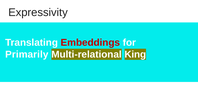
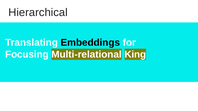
Expressivity: Expressivity -> Hierarchical
Embeddings colour: red -> black
Primarily: Primarily -> Focusing
